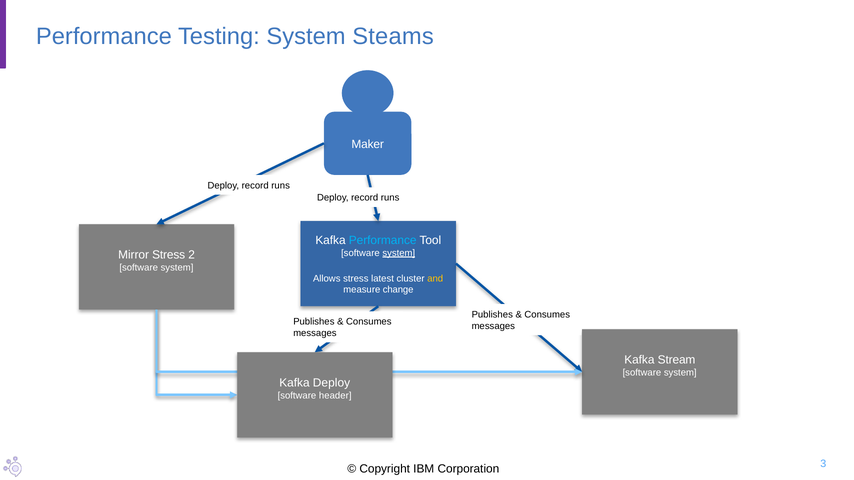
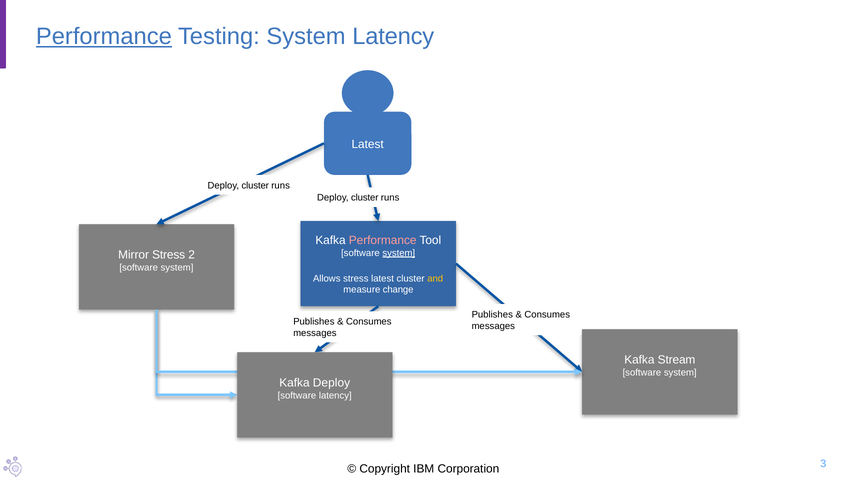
Performance at (104, 37) underline: none -> present
System Steams: Steams -> Latency
Maker at (368, 144): Maker -> Latest
record at (255, 186): record -> cluster
record at (365, 198): record -> cluster
Performance at (383, 240) colour: light blue -> pink
software header: header -> latency
